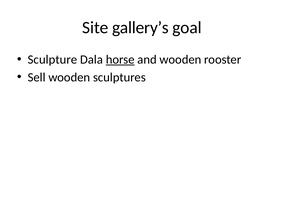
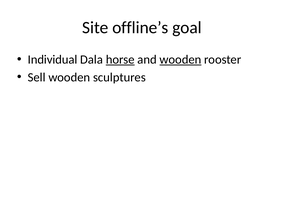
gallery’s: gallery’s -> offline’s
Sculpture: Sculpture -> Individual
wooden at (180, 60) underline: none -> present
